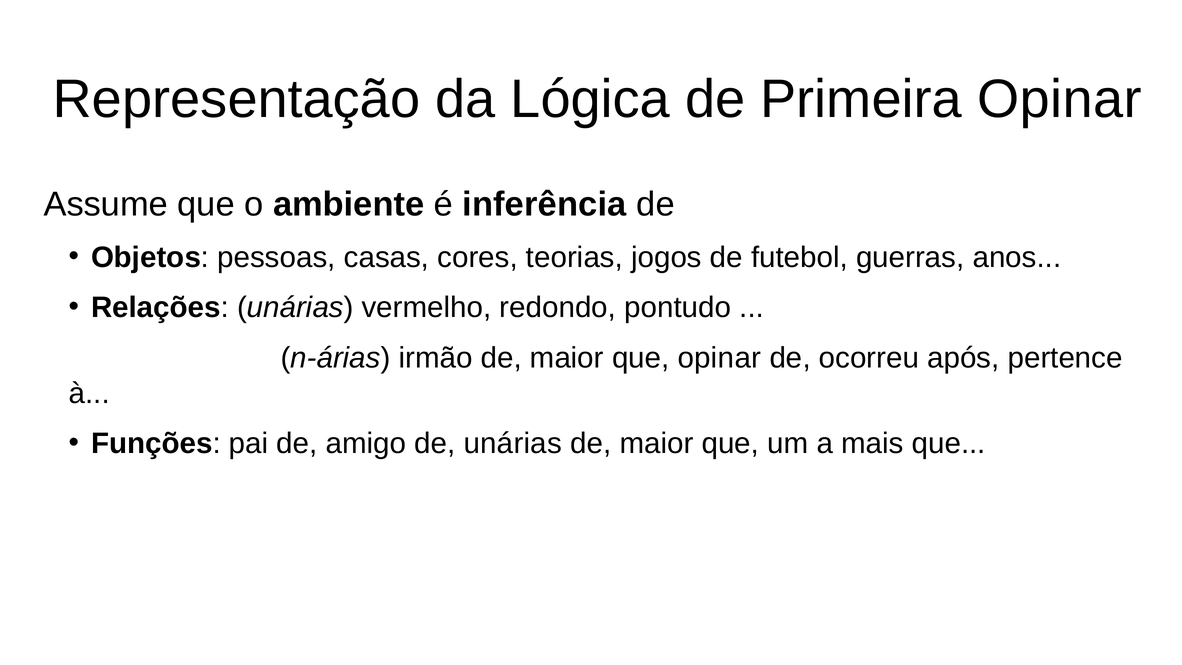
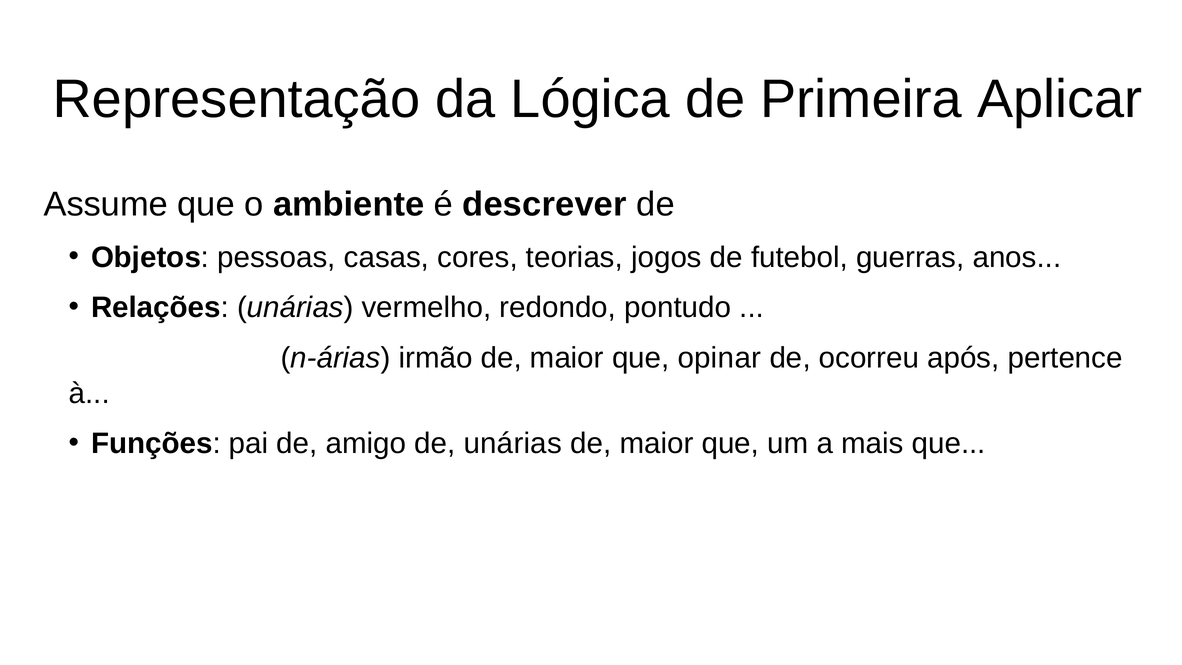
Primeira Opinar: Opinar -> Aplicar
inferência: inferência -> descrever
